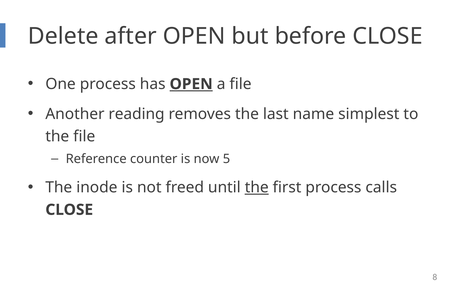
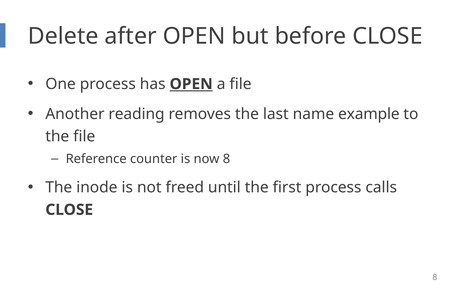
simplest: simplest -> example
now 5: 5 -> 8
the at (257, 188) underline: present -> none
